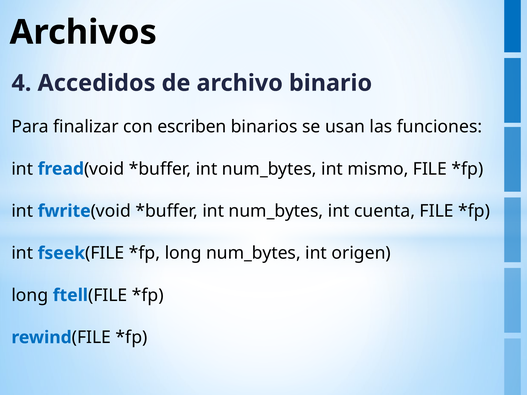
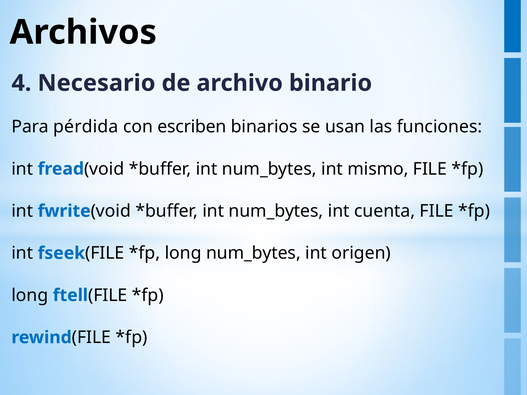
Accedidos: Accedidos -> Necesario
finalizar: finalizar -> pérdida
